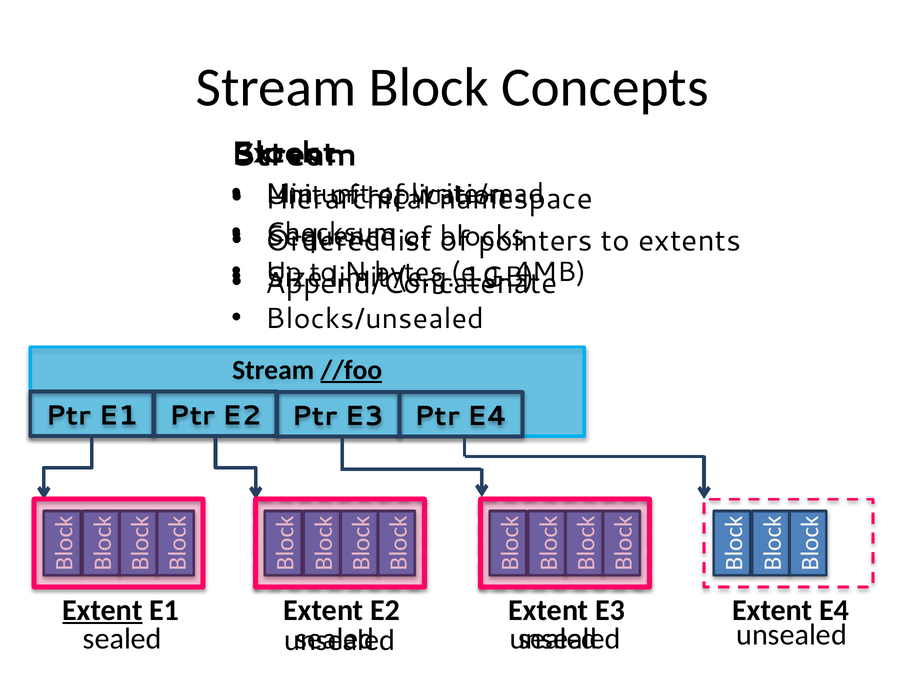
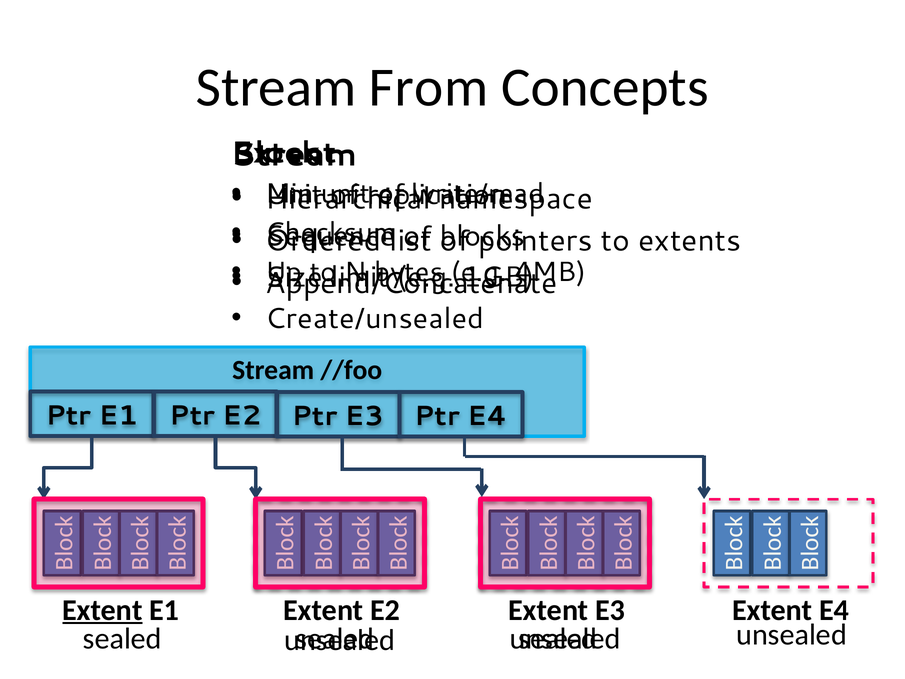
Stream Block: Block -> From
Blocks/unsealed: Blocks/unsealed -> Create/unsealed
//foo underline: present -> none
